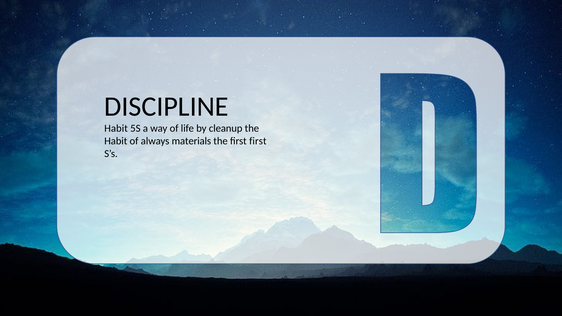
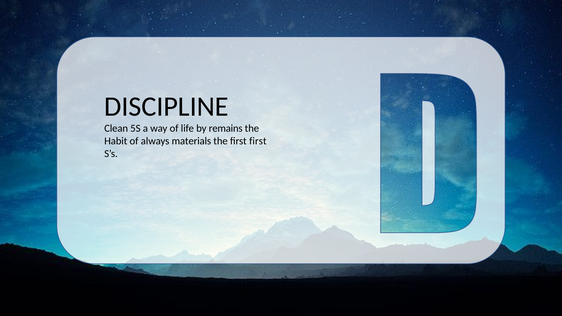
Habit at (116, 128): Habit -> Clean
cleanup: cleanup -> remains
